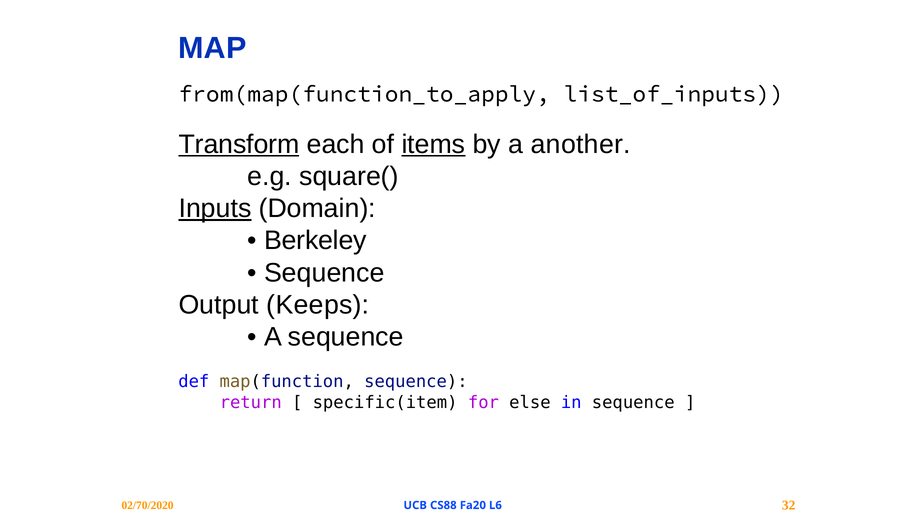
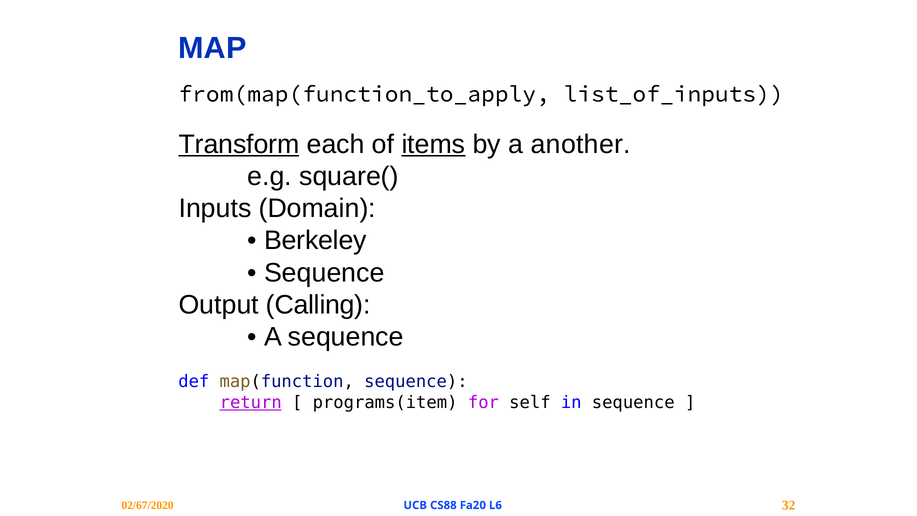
Inputs underline: present -> none
Keeps: Keeps -> Calling
return underline: none -> present
specific(item: specific(item -> programs(item
else: else -> self
02/70/2020: 02/70/2020 -> 02/67/2020
